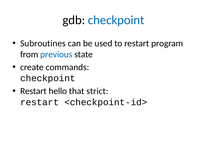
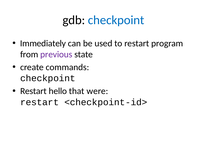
Subroutines: Subroutines -> Immediately
previous colour: blue -> purple
strict: strict -> were
